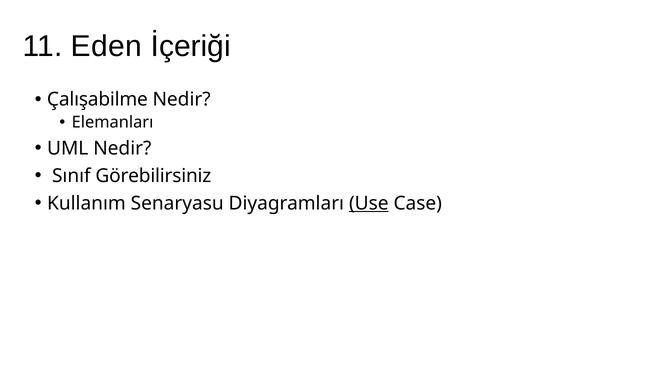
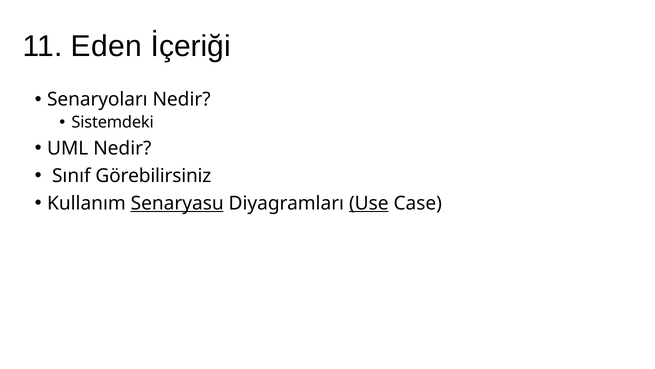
Çalışabilme: Çalışabilme -> Senaryoları
Elemanları: Elemanları -> Sistemdeki
Senaryasu underline: none -> present
